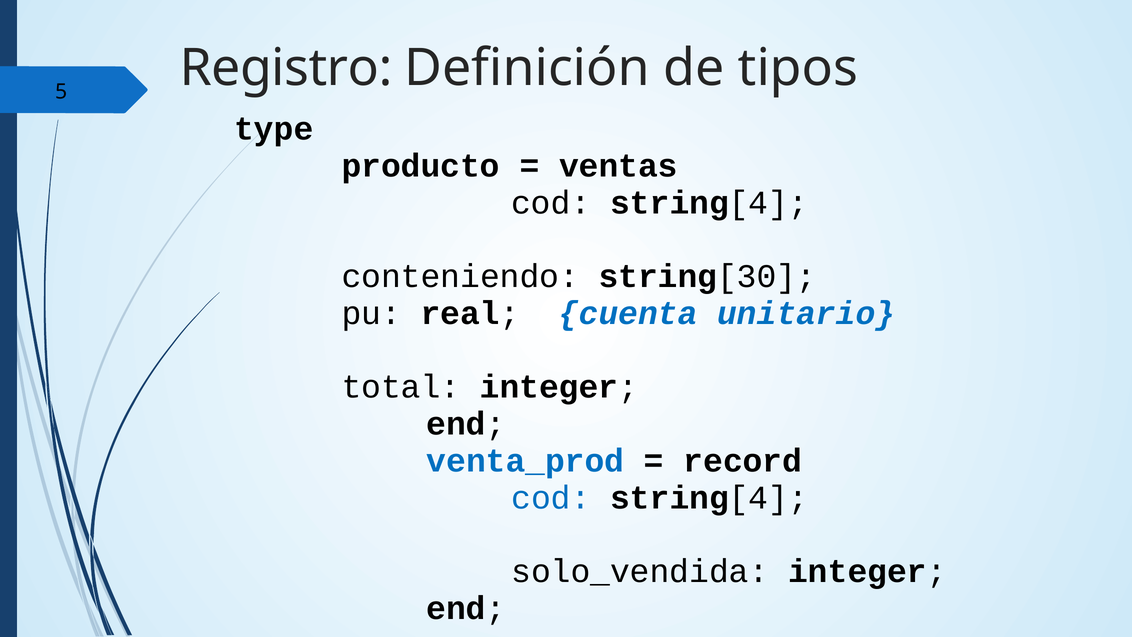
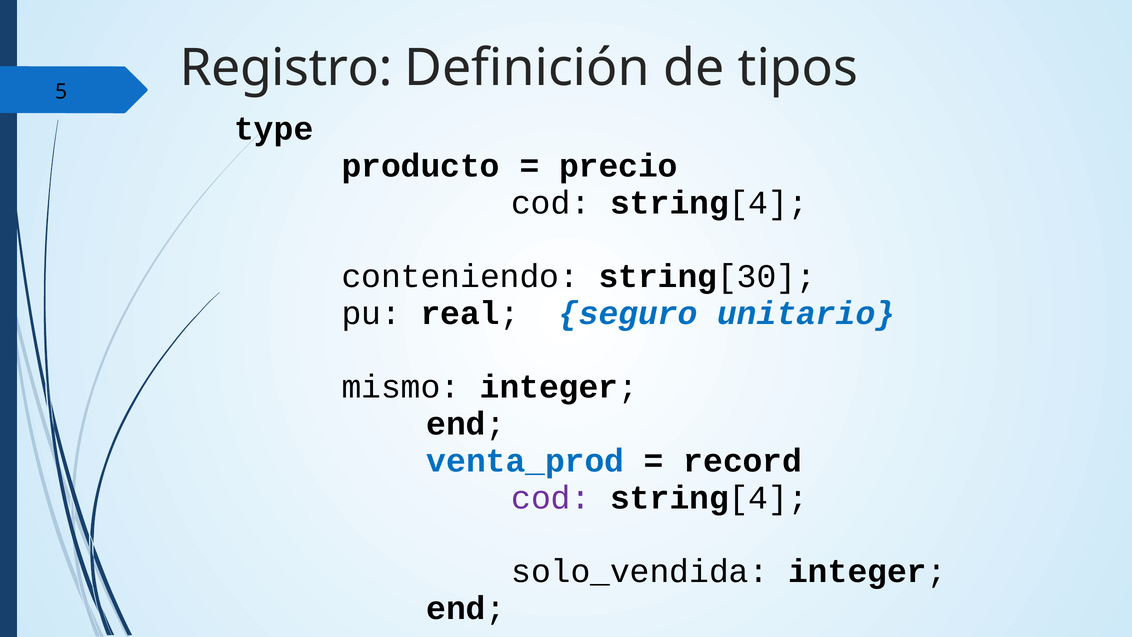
ventas: ventas -> precio
cuenta: cuenta -> seguro
total: total -> mismo
cod at (551, 497) colour: blue -> purple
